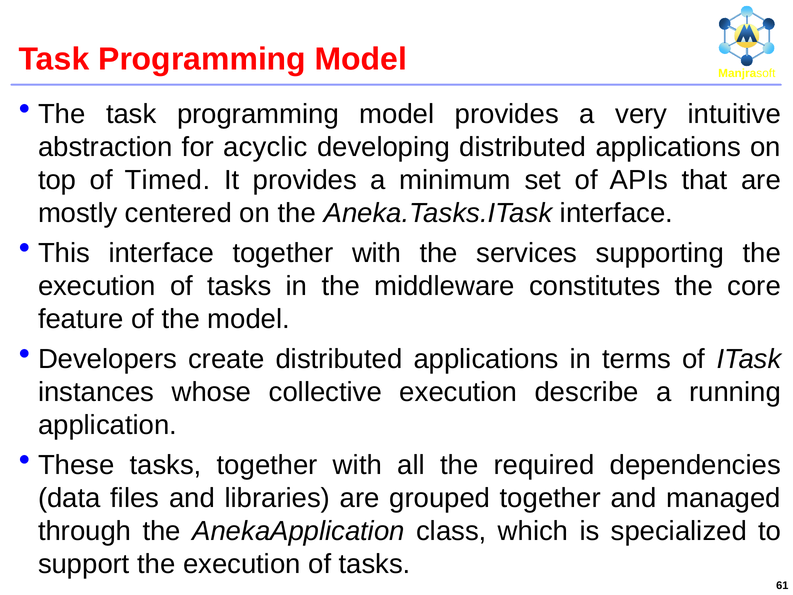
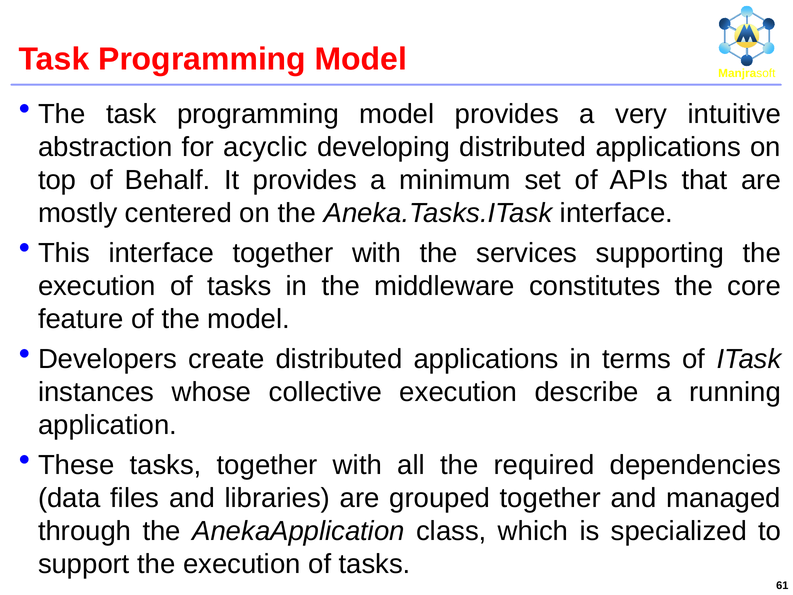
Timed: Timed -> Behalf
